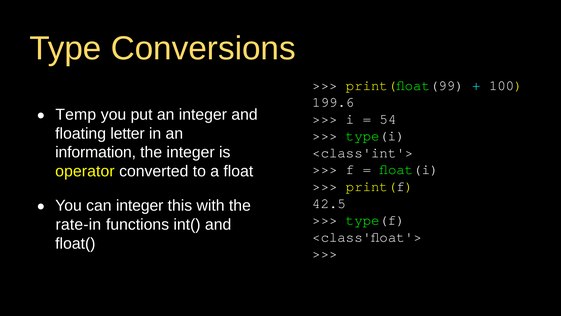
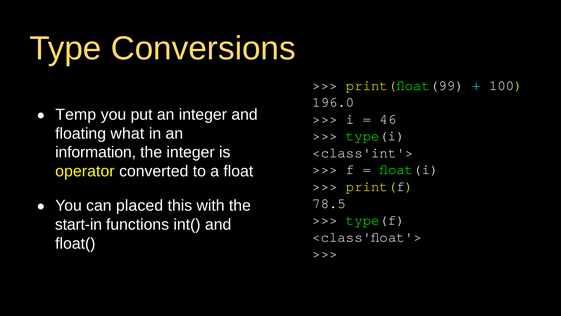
199.6: 199.6 -> 196.0
54: 54 -> 46
letter: letter -> what
can integer: integer -> placed
42.5: 42.5 -> 78.5
rate-in: rate-in -> start-in
